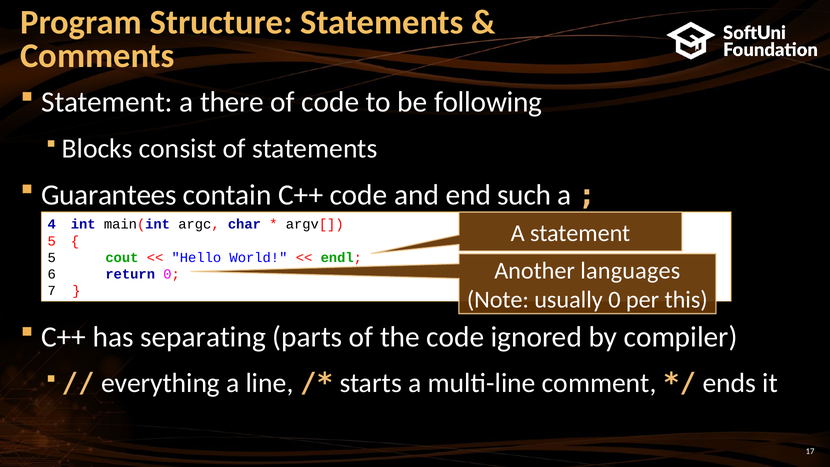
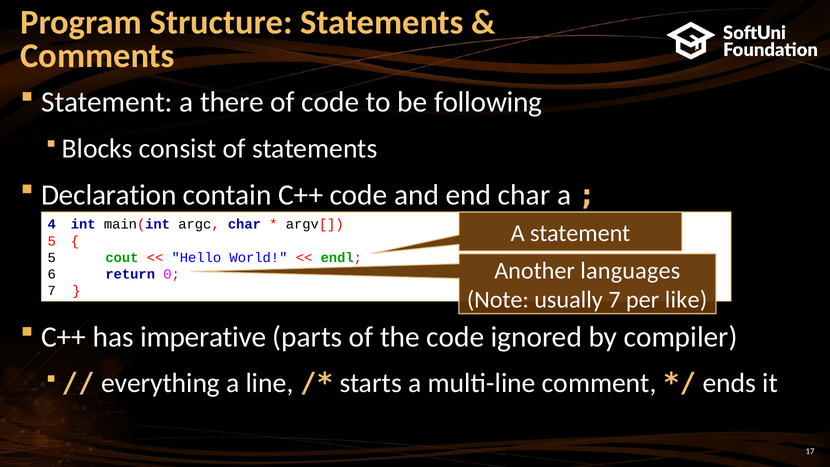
Guarantees: Guarantees -> Declaration
end such: such -> char
usually 0: 0 -> 7
this: this -> like
separating: separating -> imperative
